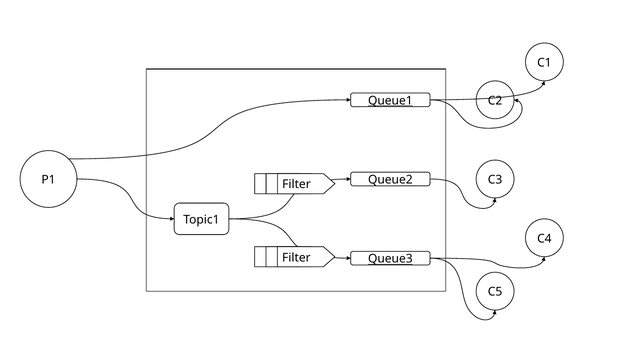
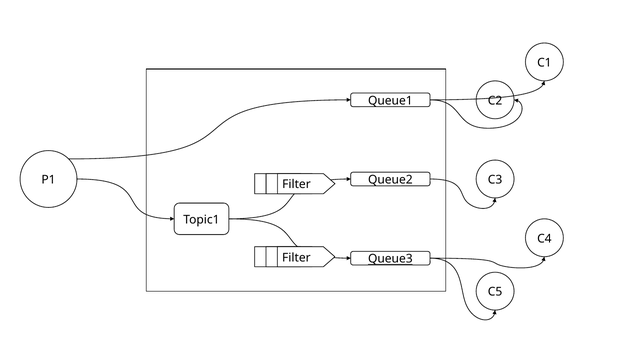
Queue1 underline: present -> none
